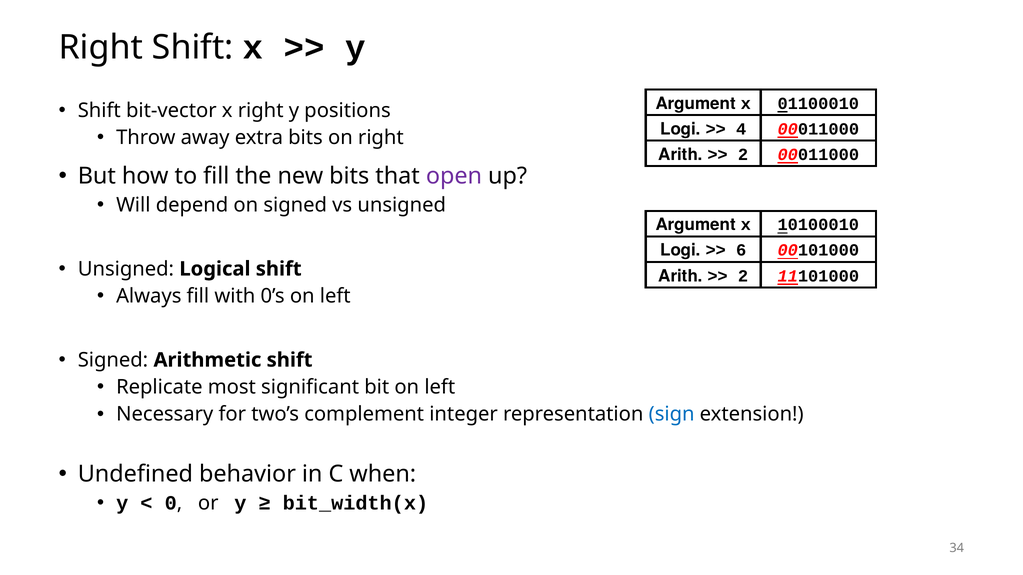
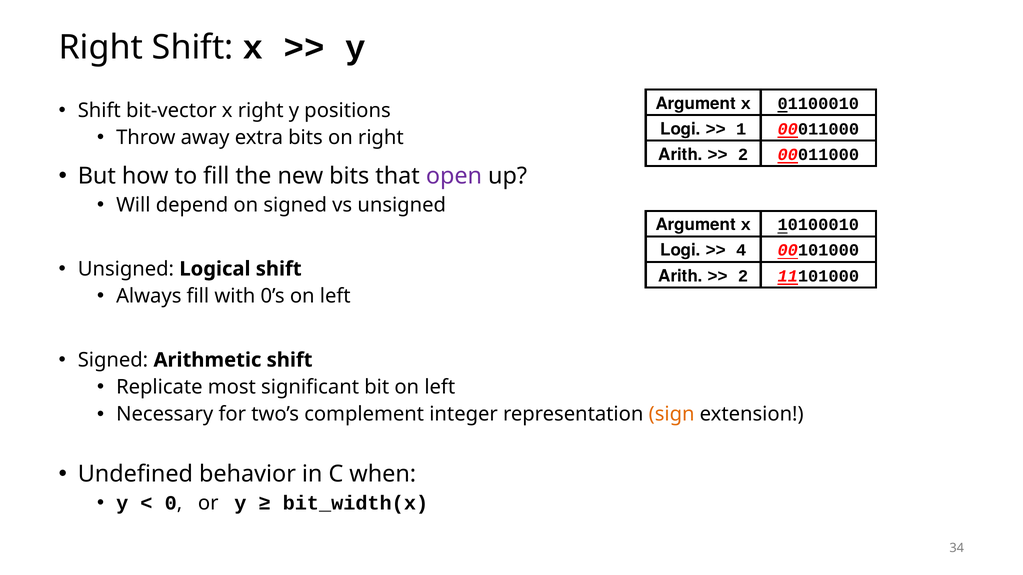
4: 4 -> 1
6: 6 -> 4
sign colour: blue -> orange
